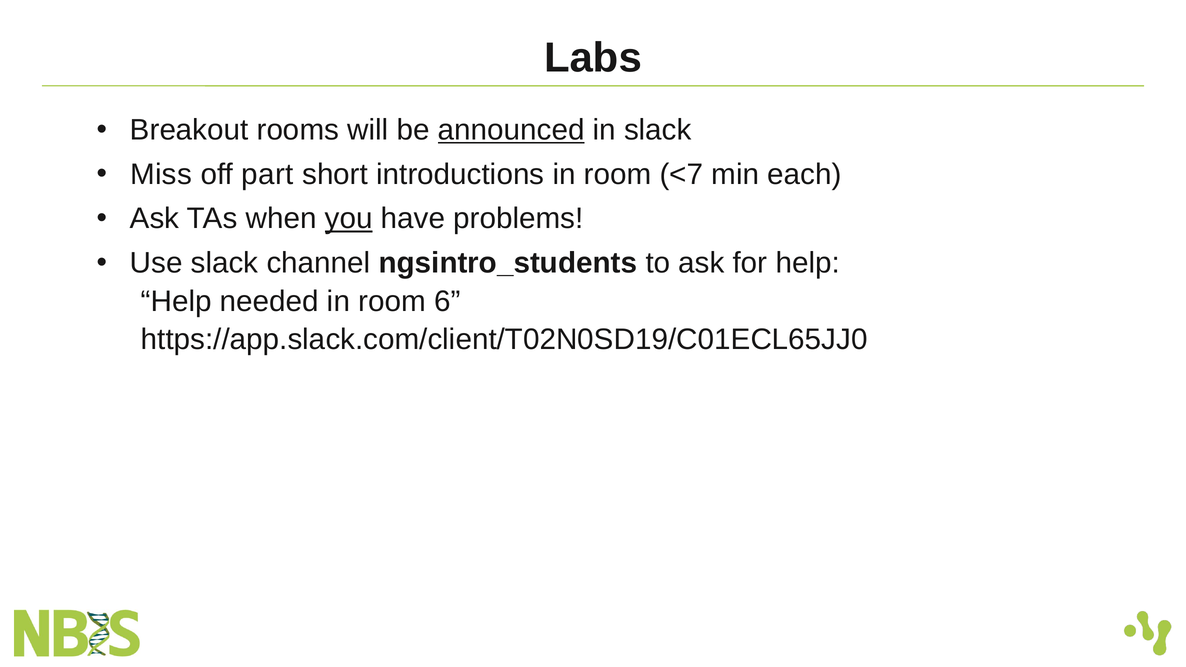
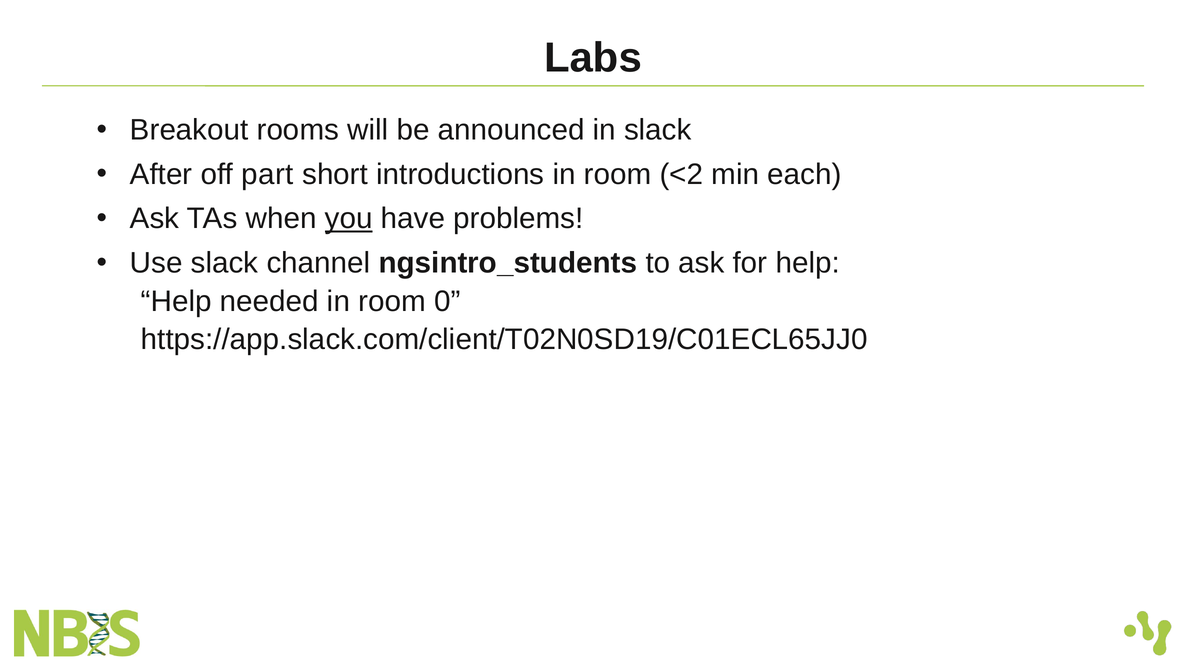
announced underline: present -> none
Miss: Miss -> After
<7: <7 -> <2
6: 6 -> 0
